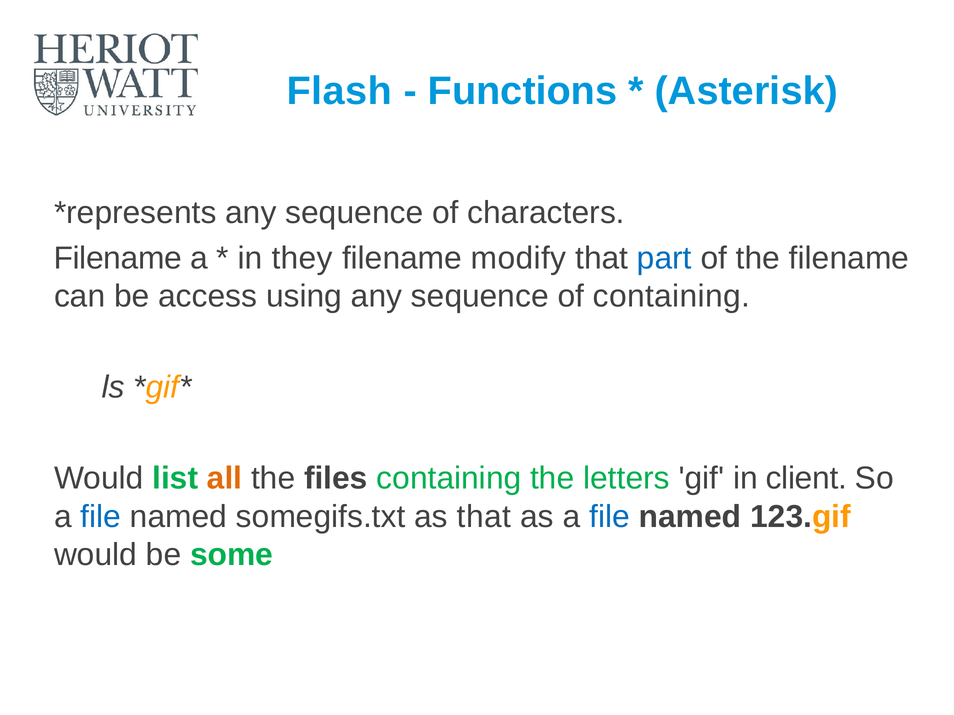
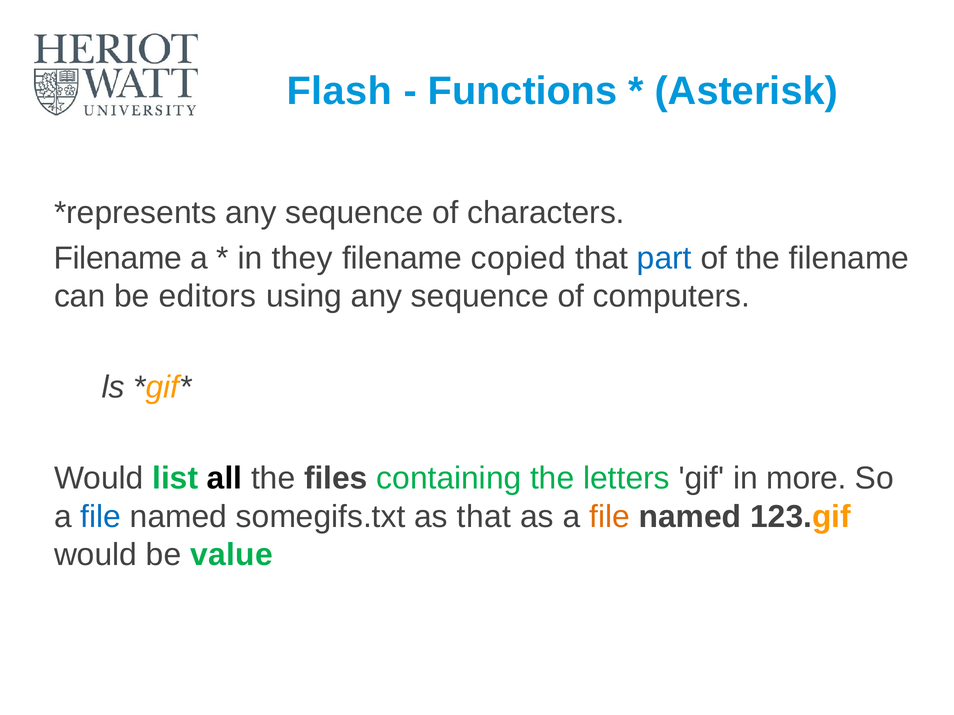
modify: modify -> copied
access: access -> editors
of containing: containing -> computers
all colour: orange -> black
client: client -> more
file at (610, 517) colour: blue -> orange
some: some -> value
